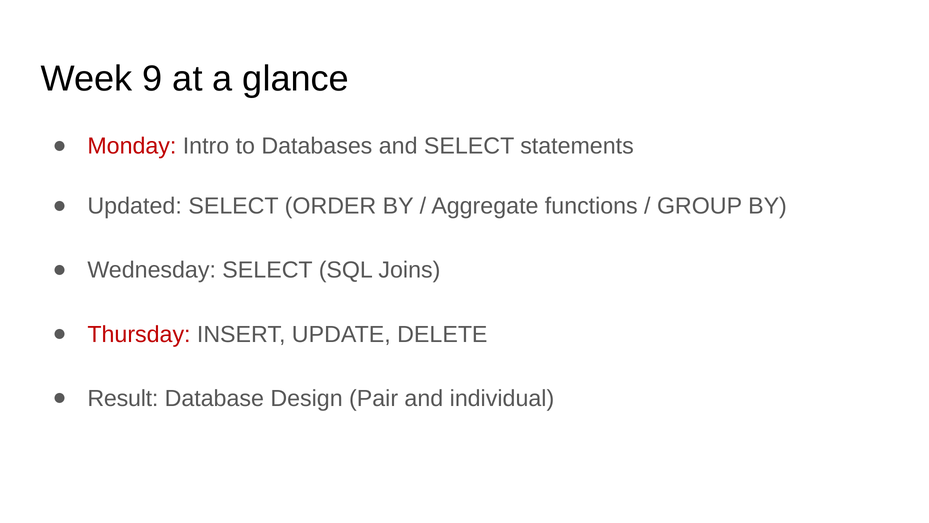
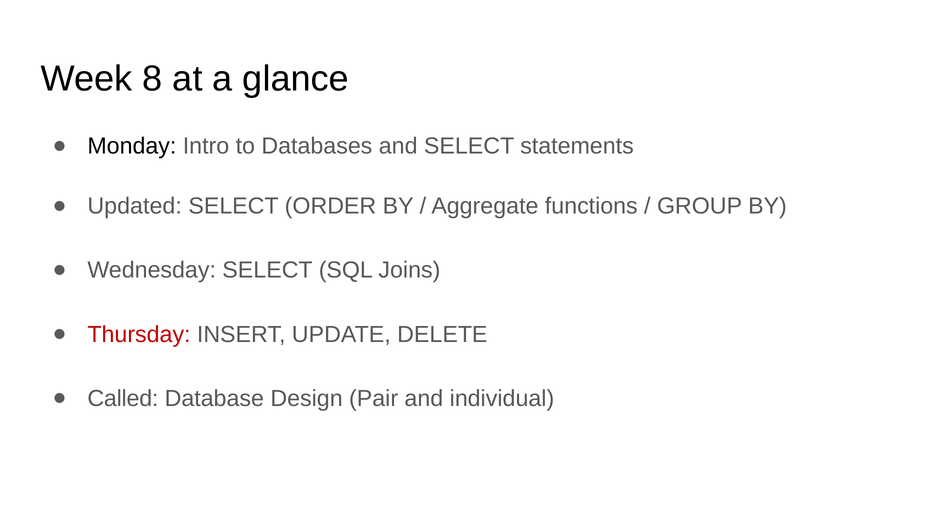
9: 9 -> 8
Monday colour: red -> black
Result: Result -> Called
